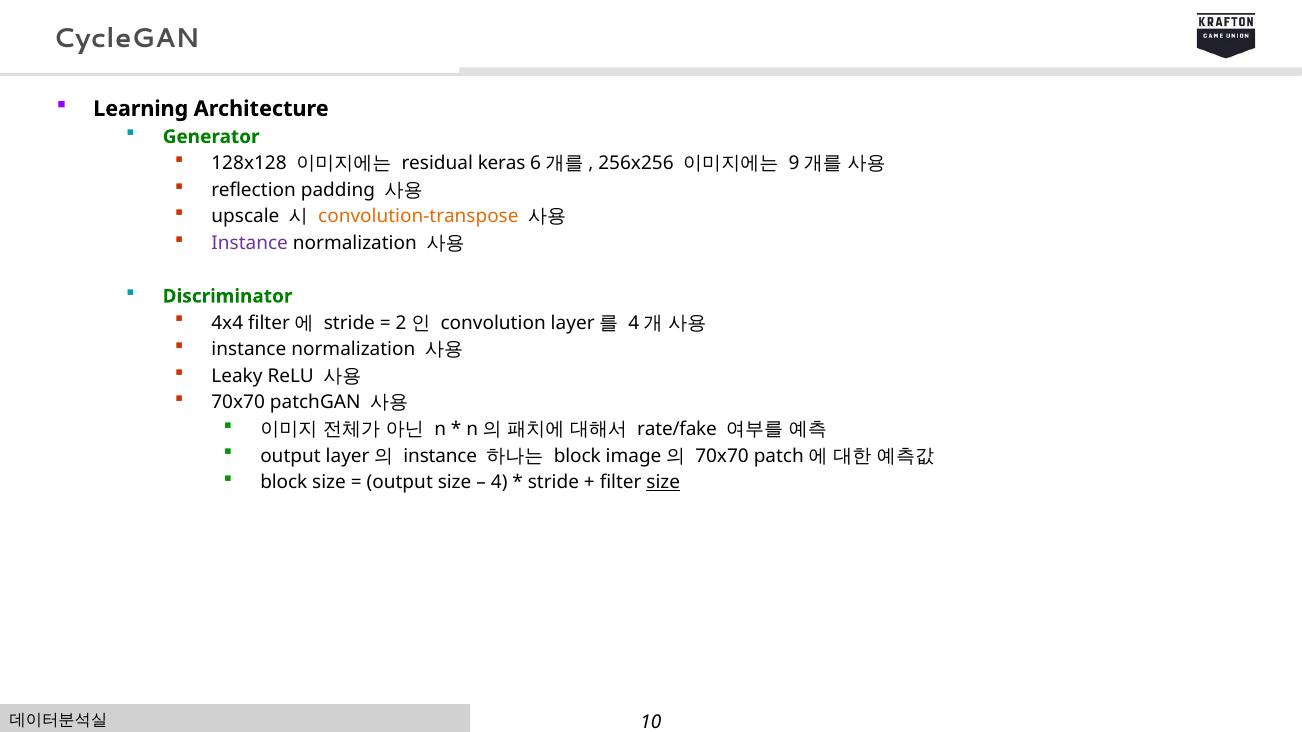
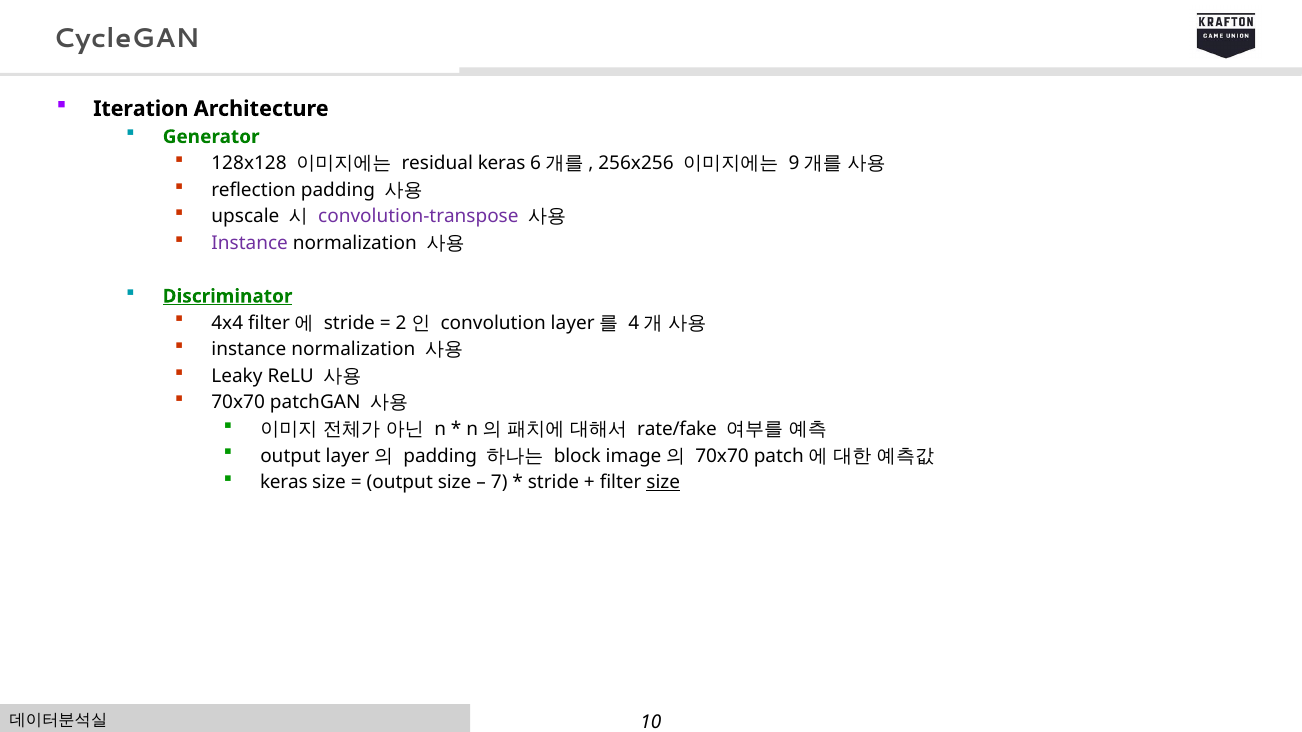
Learning: Learning -> Iteration
convolution-transpose colour: orange -> purple
Discriminator underline: none -> present
instance at (440, 456): instance -> padding
block at (284, 483): block -> keras
4: 4 -> 7
